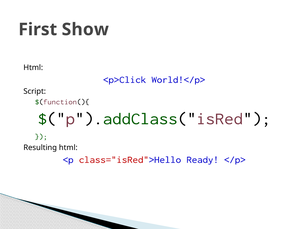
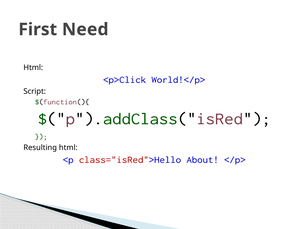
Show: Show -> Need
Ready: Ready -> About
